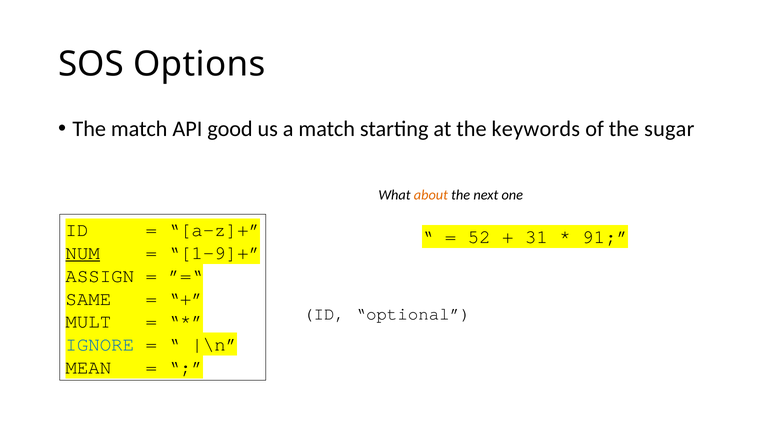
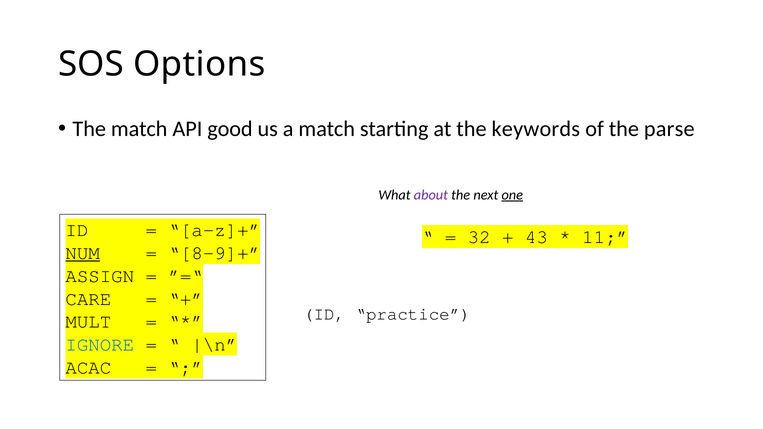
sugar: sugar -> parse
about colour: orange -> purple
one underline: none -> present
52: 52 -> 32
31: 31 -> 43
91: 91 -> 11
1-9]+: 1-9]+ -> 8-9]+
SAME: SAME -> CARE
optional: optional -> practice
MEAN: MEAN -> ACAC
